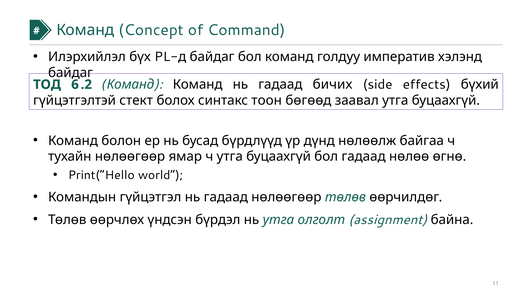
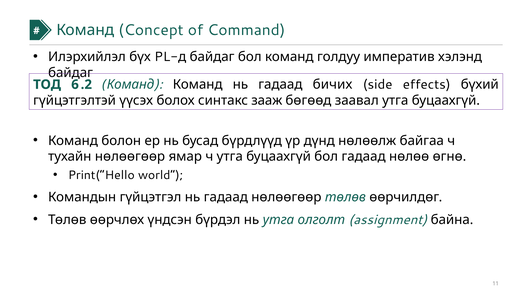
стект: стект -> үүсэх
тоон: тоон -> зааж
